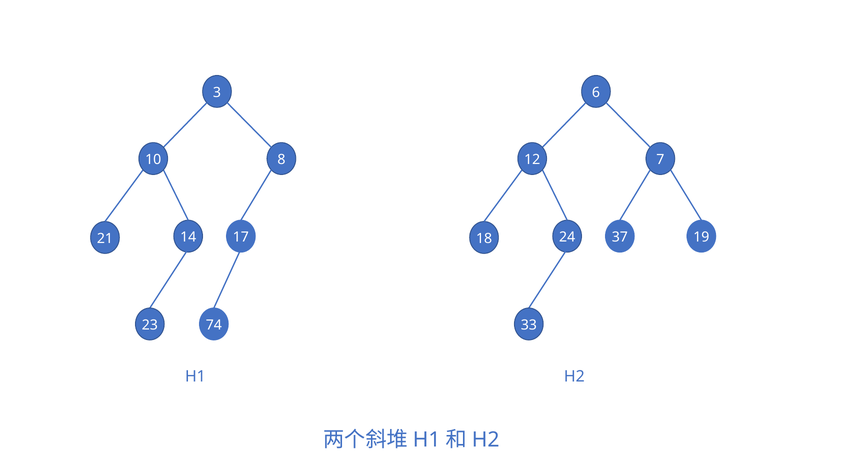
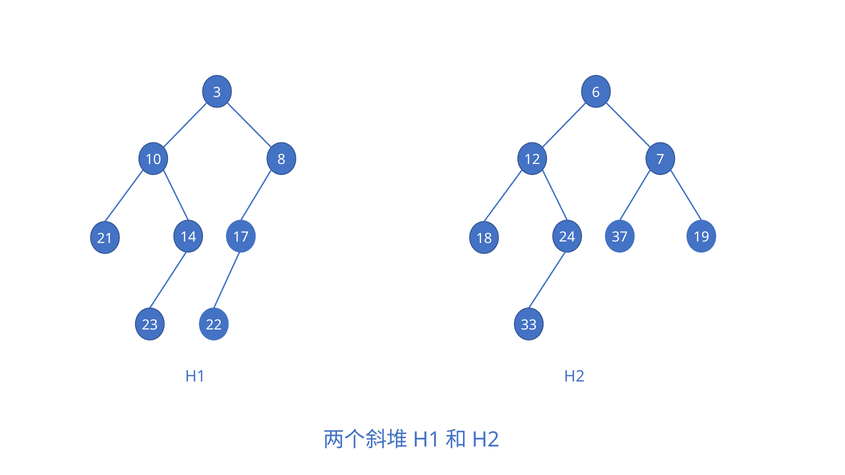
74: 74 -> 22
